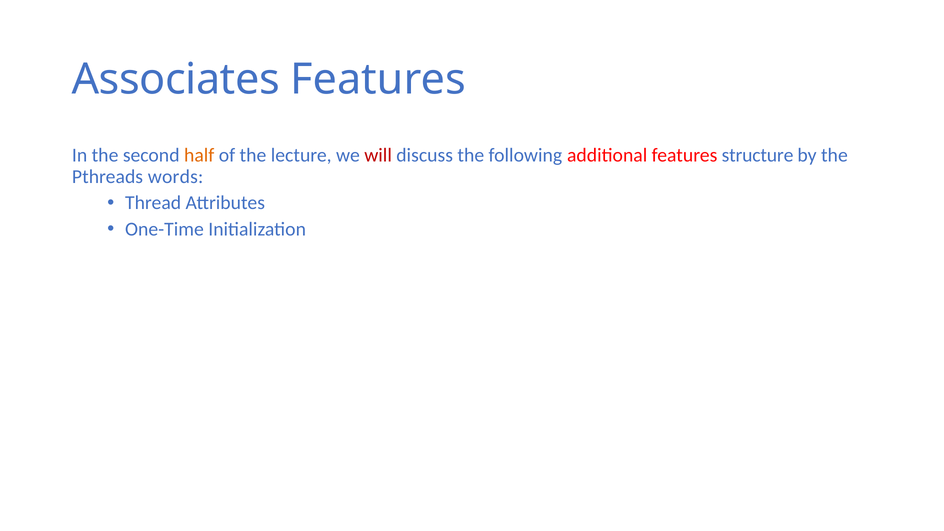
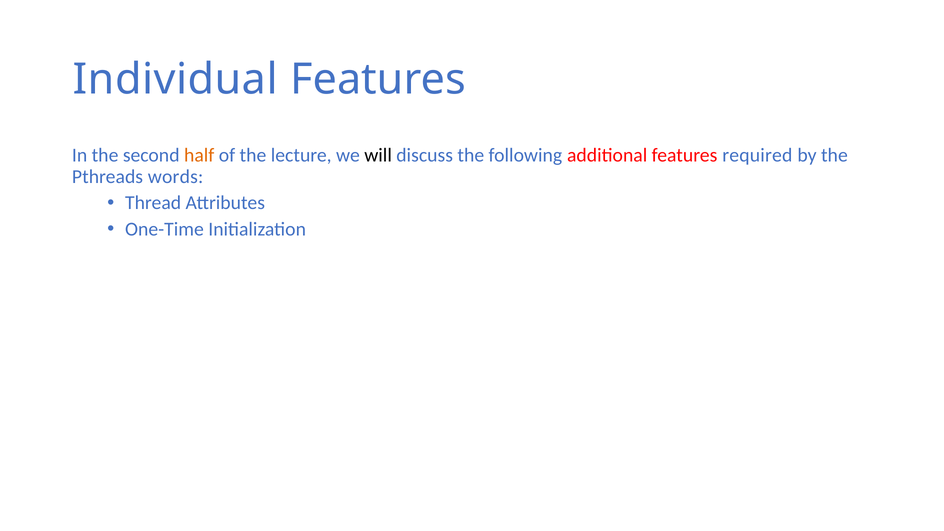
Associates: Associates -> Individual
will colour: red -> black
structure: structure -> required
